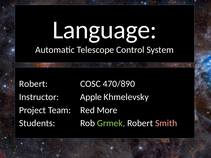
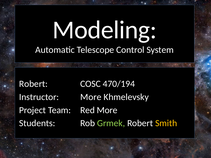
Language: Language -> Modeling
470/890: 470/890 -> 470/194
Instructor Apple: Apple -> More
Smith colour: pink -> yellow
